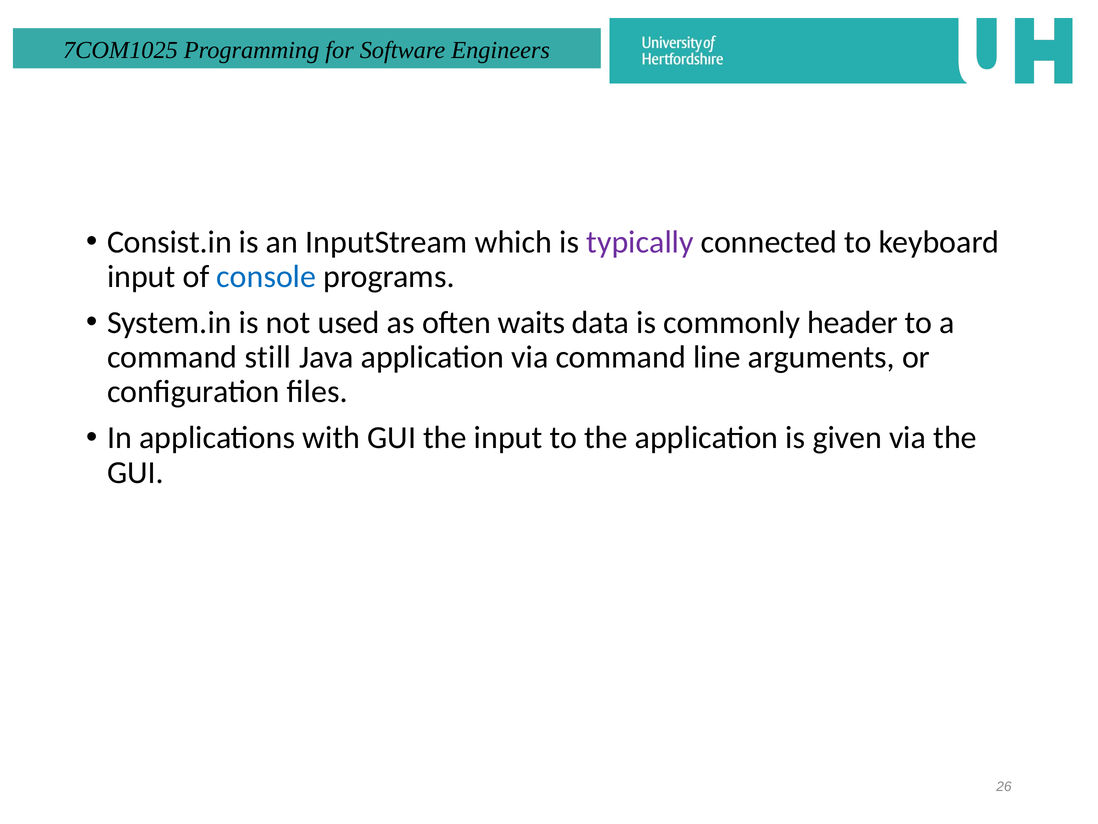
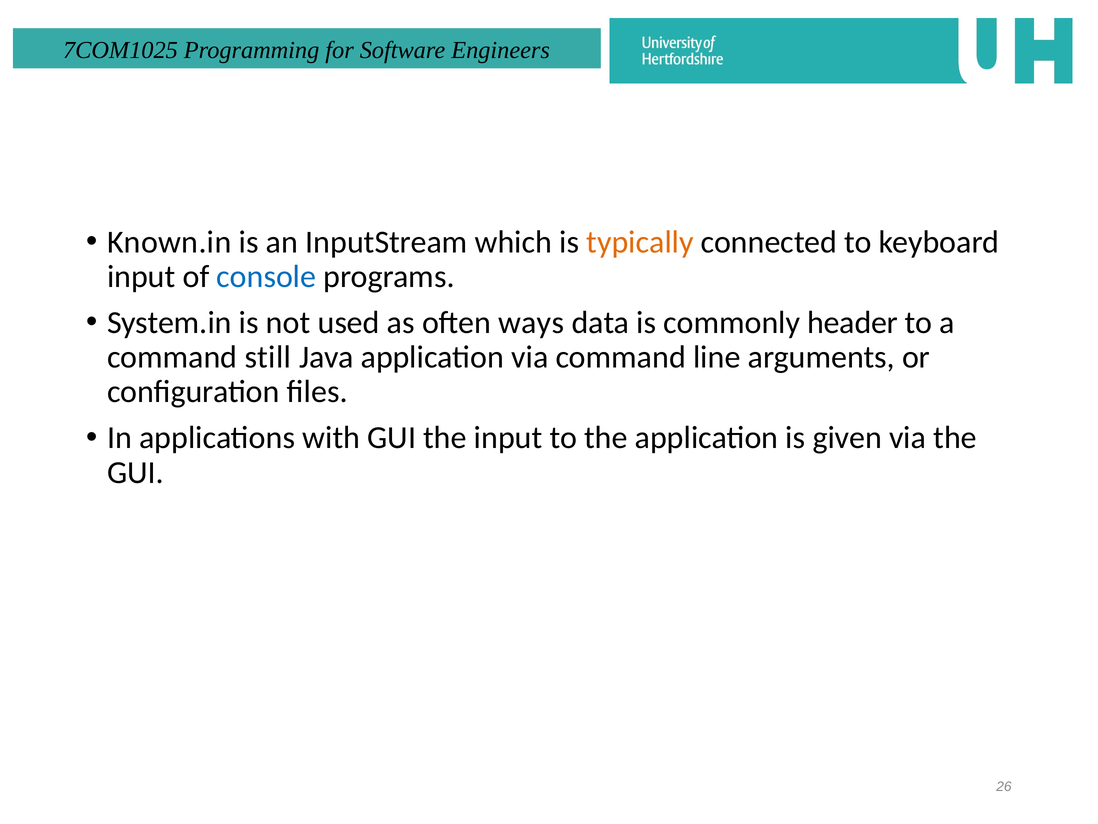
Consist.in: Consist.in -> Known.in
typically colour: purple -> orange
waits: waits -> ways
